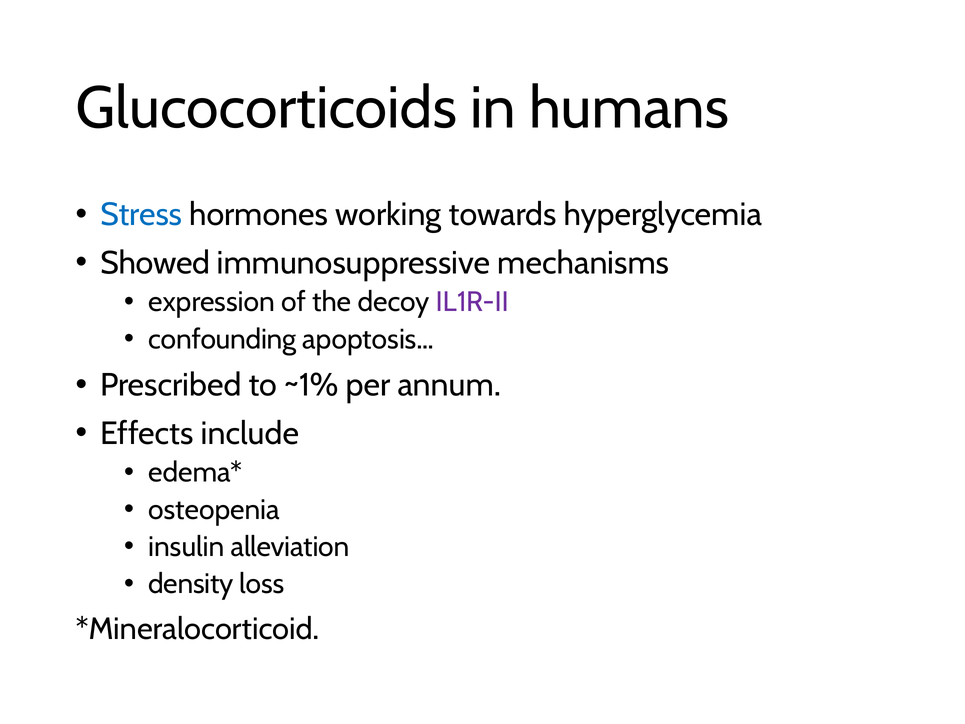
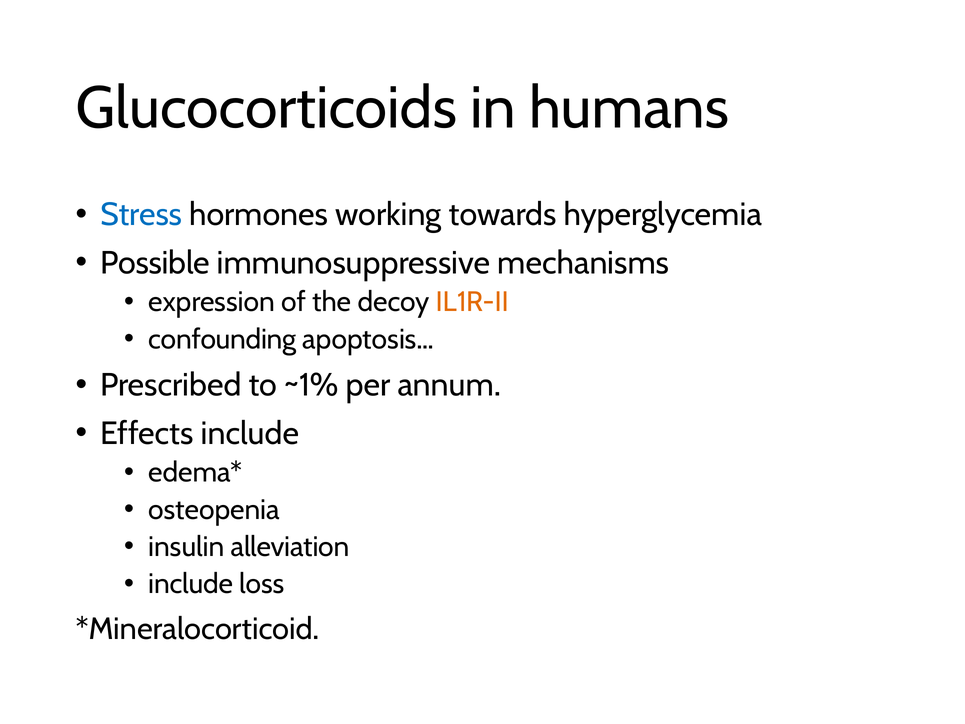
Showed: Showed -> Possible
IL1R-II colour: purple -> orange
density at (191, 584): density -> include
